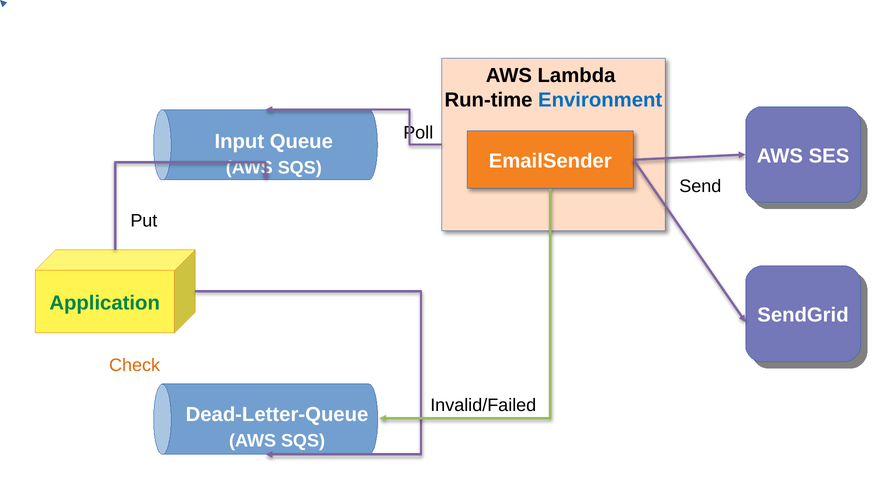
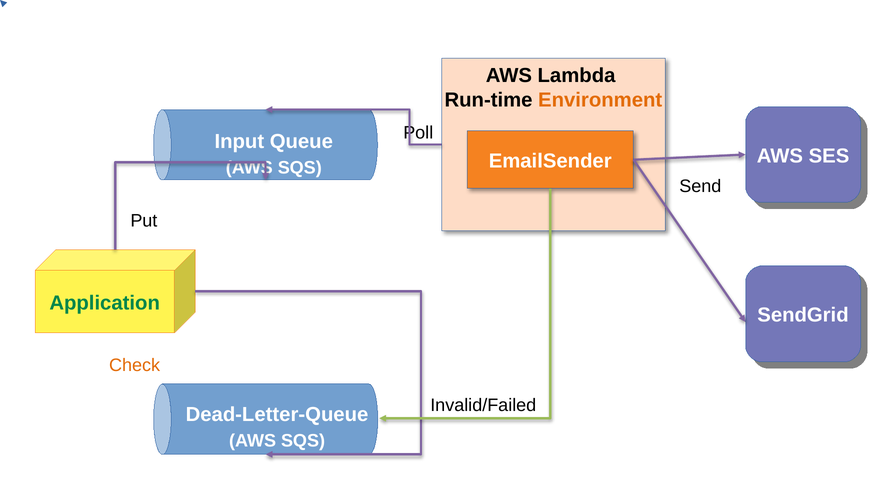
Environment colour: blue -> orange
